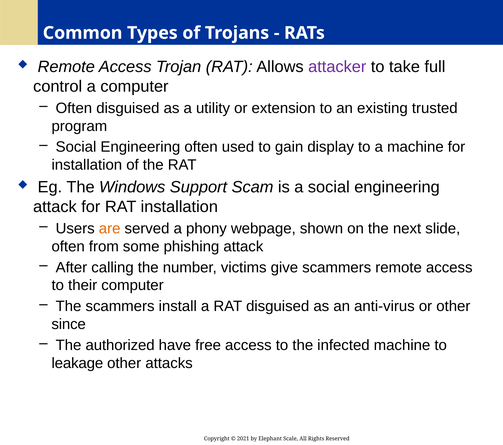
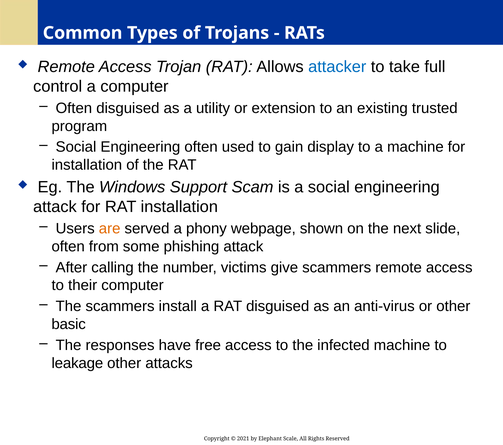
attacker colour: purple -> blue
since: since -> basic
authorized: authorized -> responses
